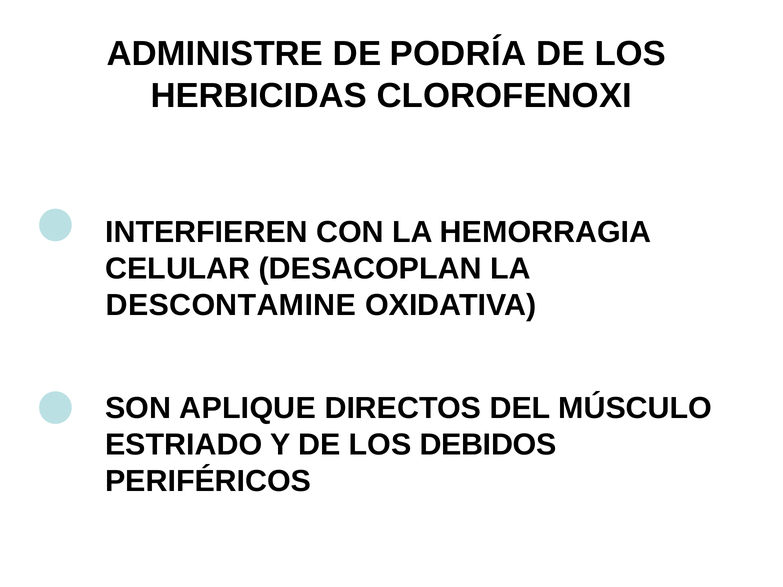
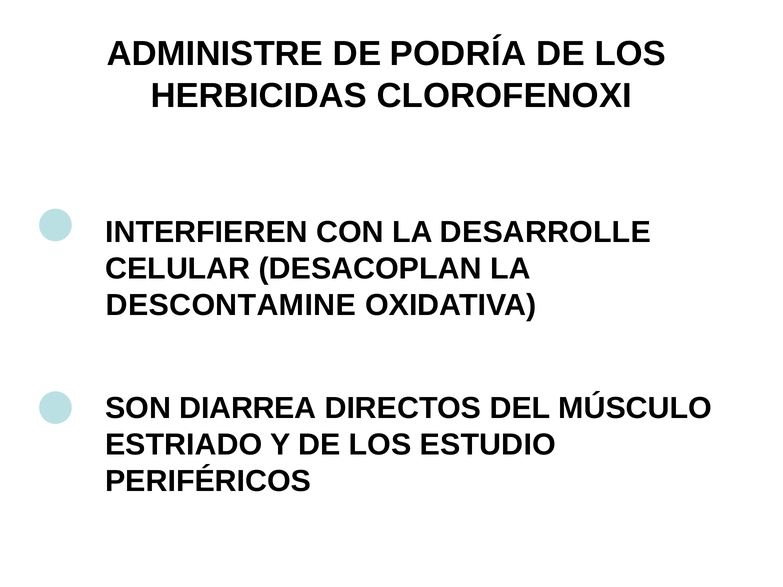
HEMORRAGIA: HEMORRAGIA -> DESARROLLE
APLIQUE: APLIQUE -> DIARREA
DEBIDOS: DEBIDOS -> ESTUDIO
